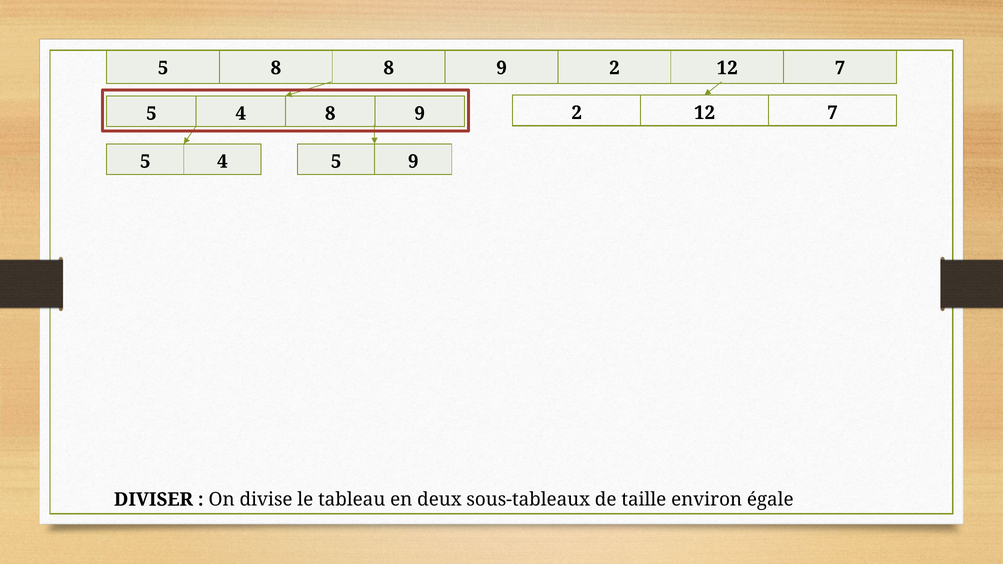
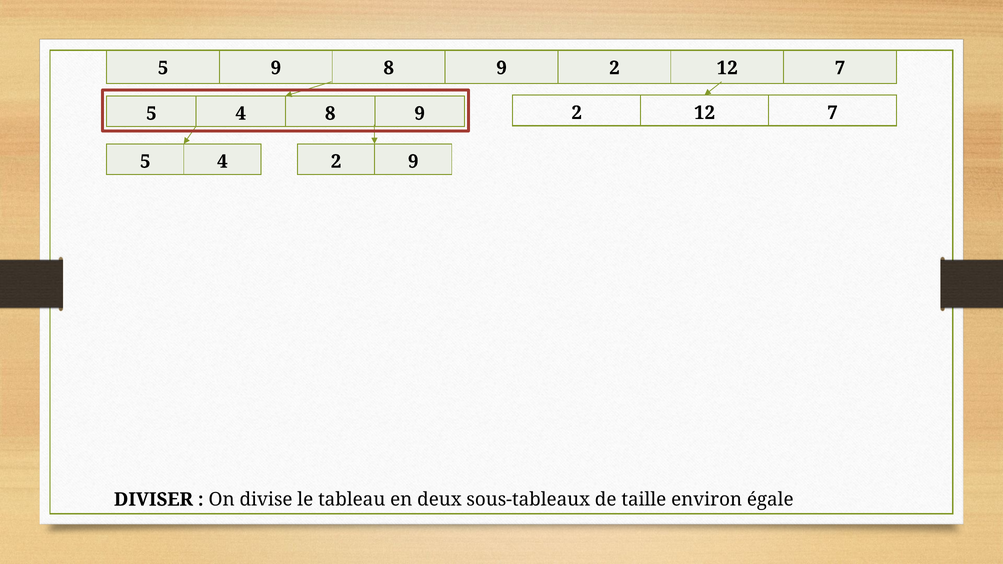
5 8: 8 -> 9
4 5: 5 -> 2
